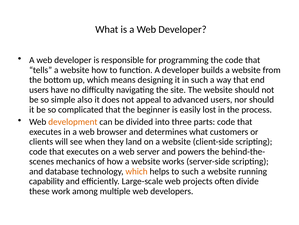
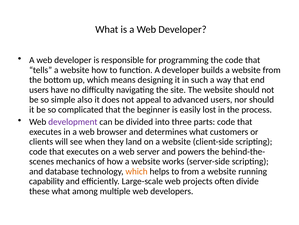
development colour: orange -> purple
to such: such -> from
these work: work -> what
